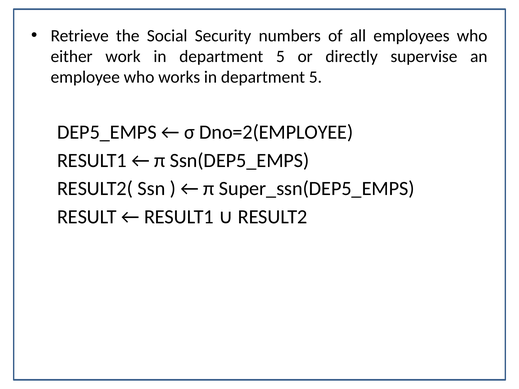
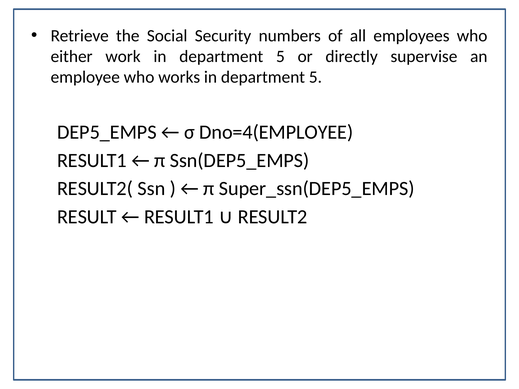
Dno=2(EMPLOYEE: Dno=2(EMPLOYEE -> Dno=4(EMPLOYEE
